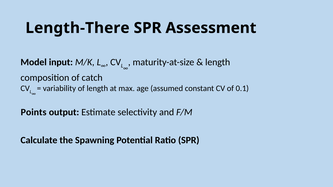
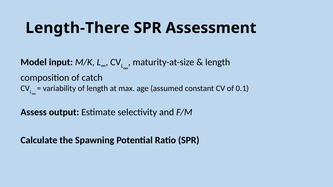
Points: Points -> Assess
